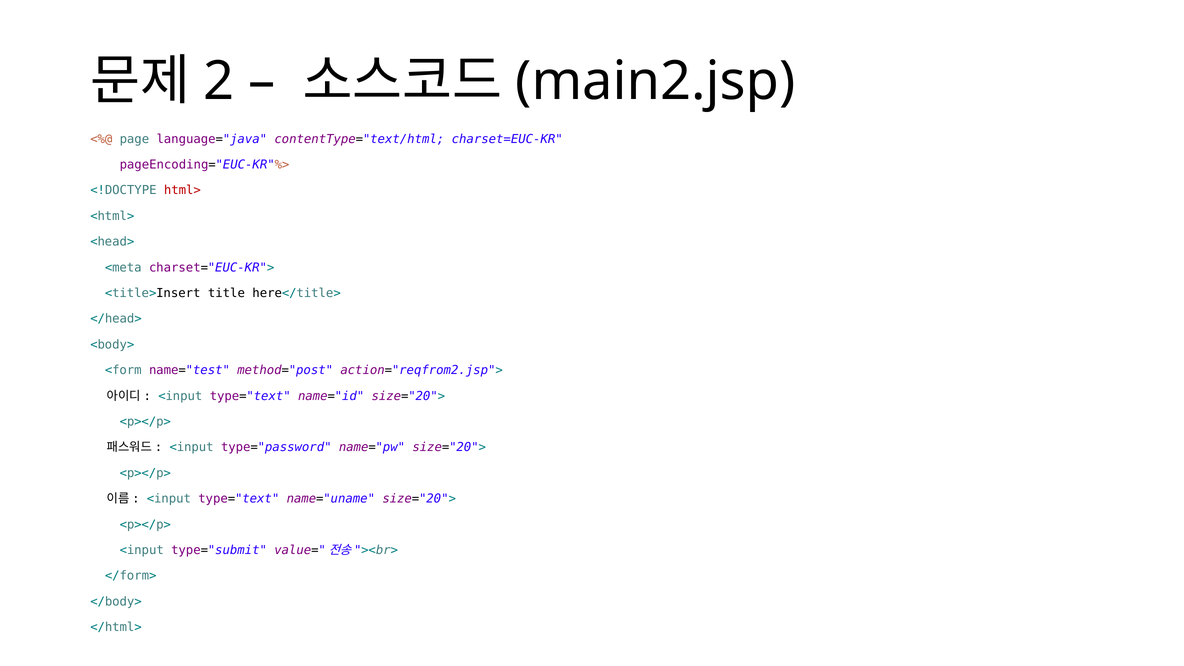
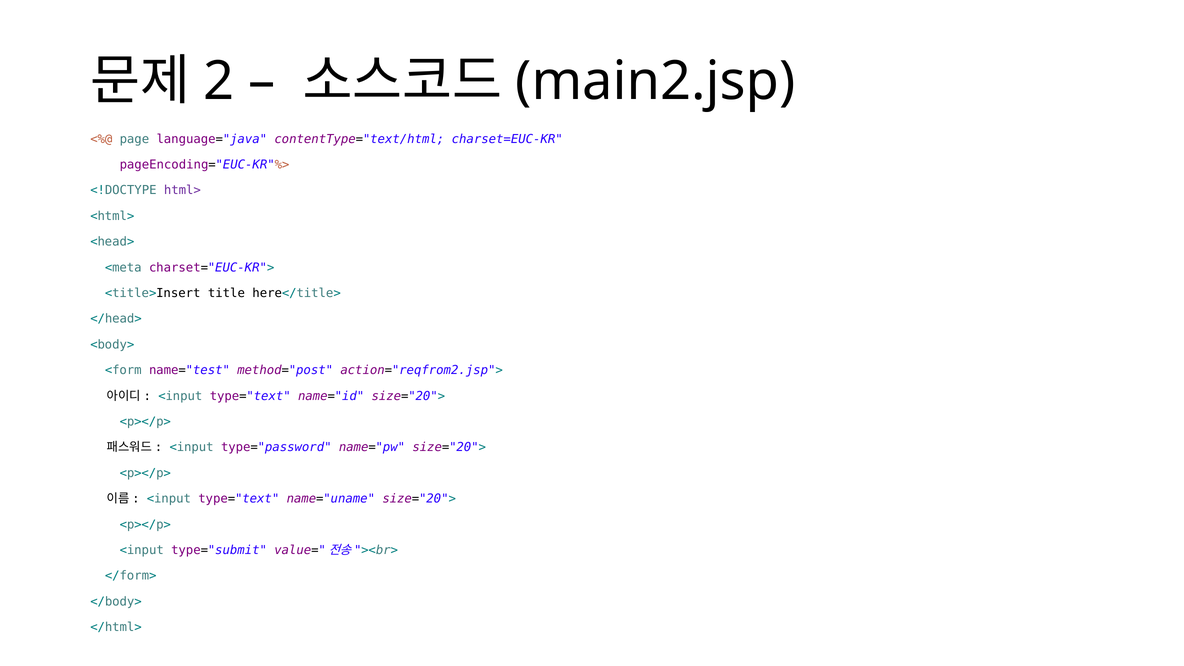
html> colour: red -> purple
